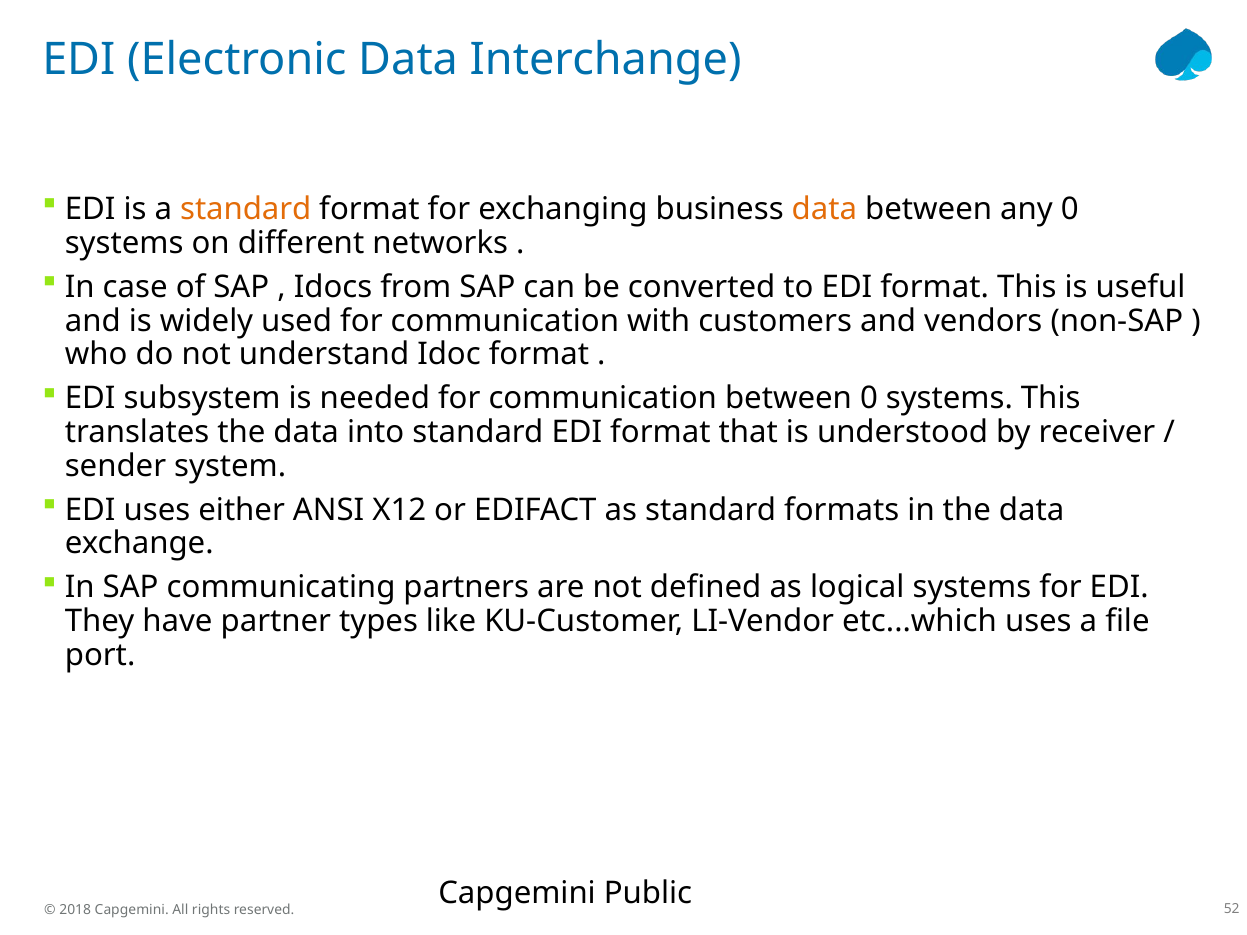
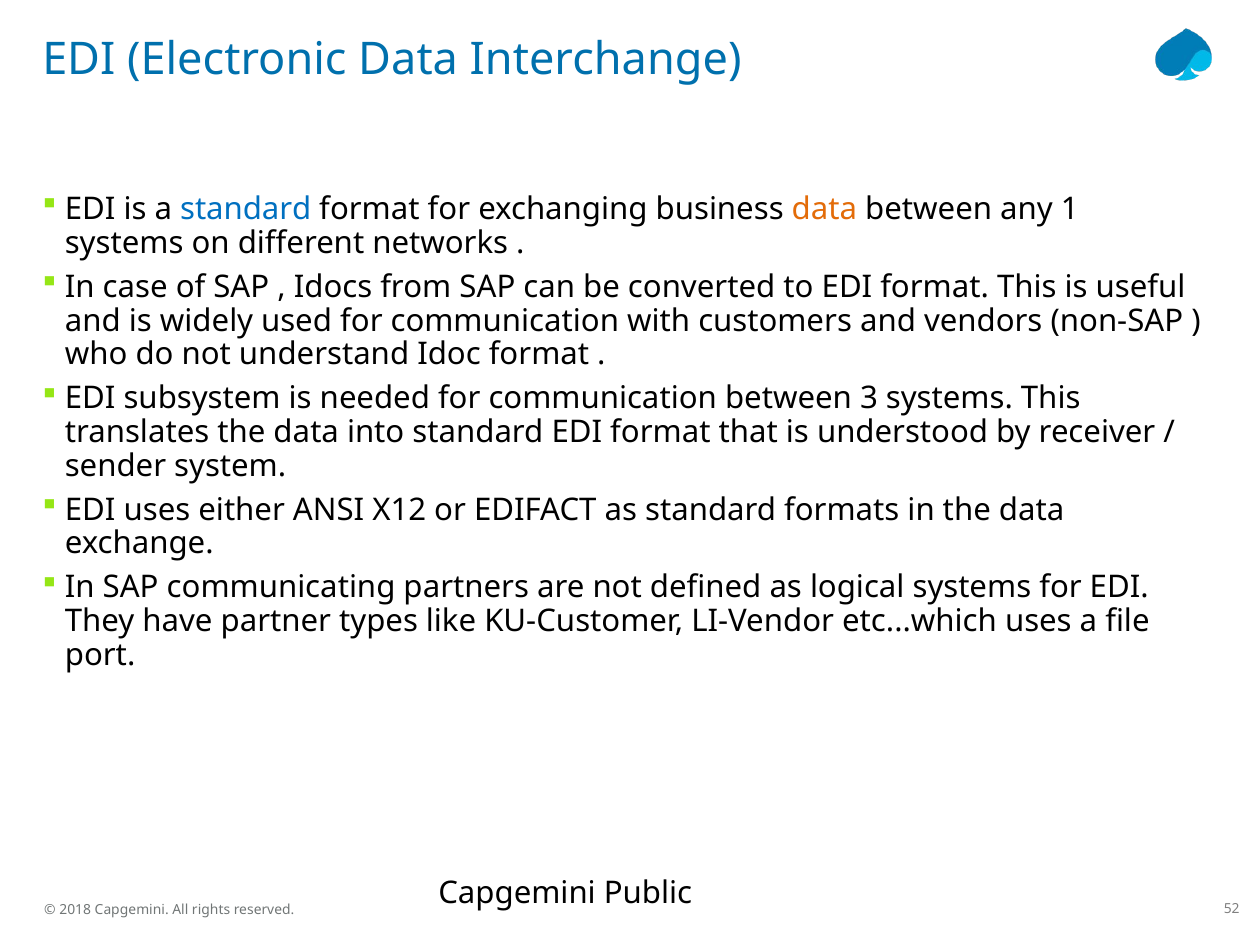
standard at (246, 209) colour: orange -> blue
any 0: 0 -> 1
between 0: 0 -> 3
